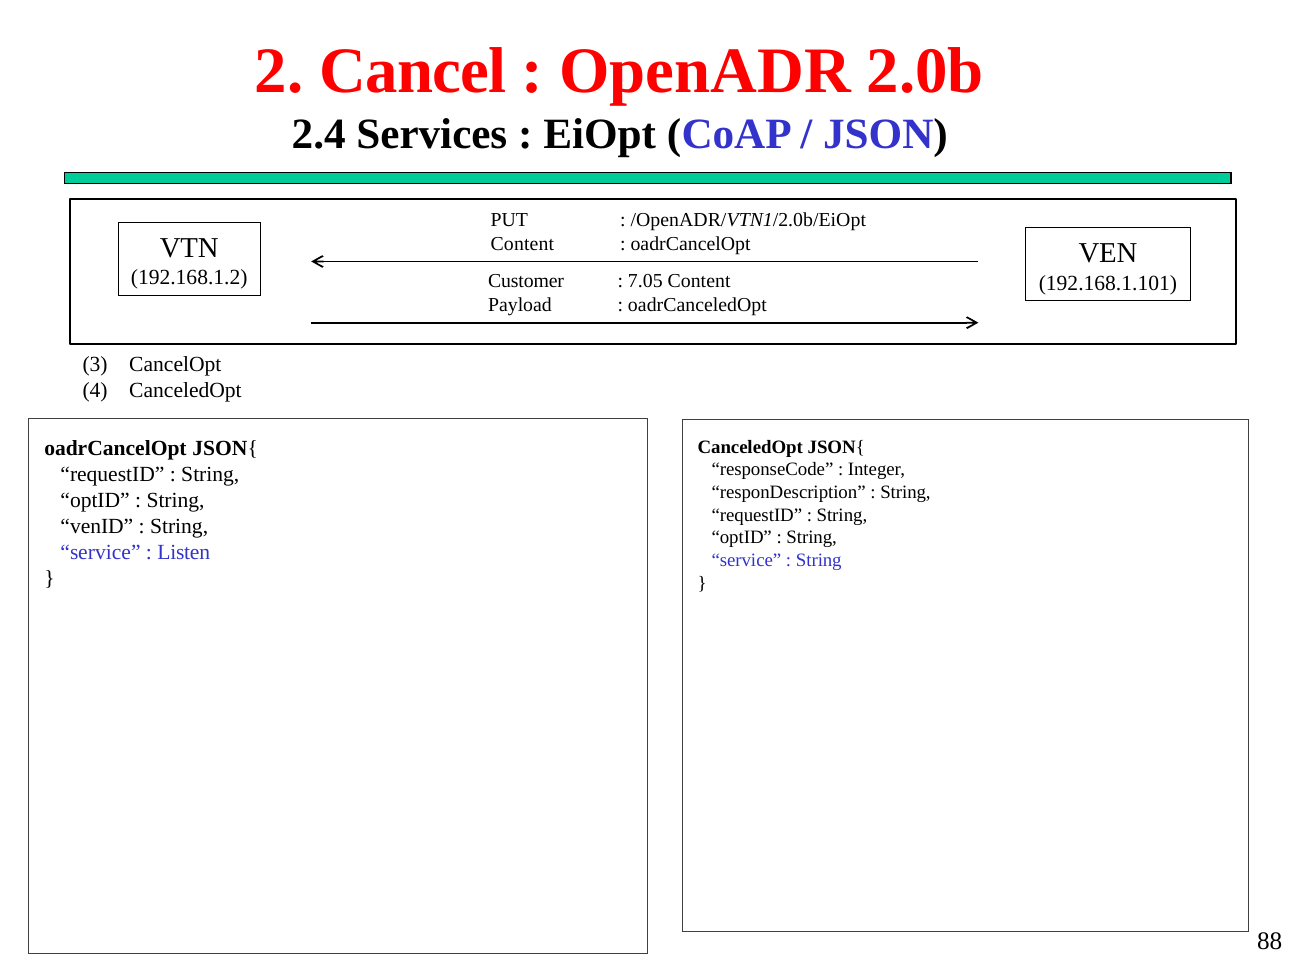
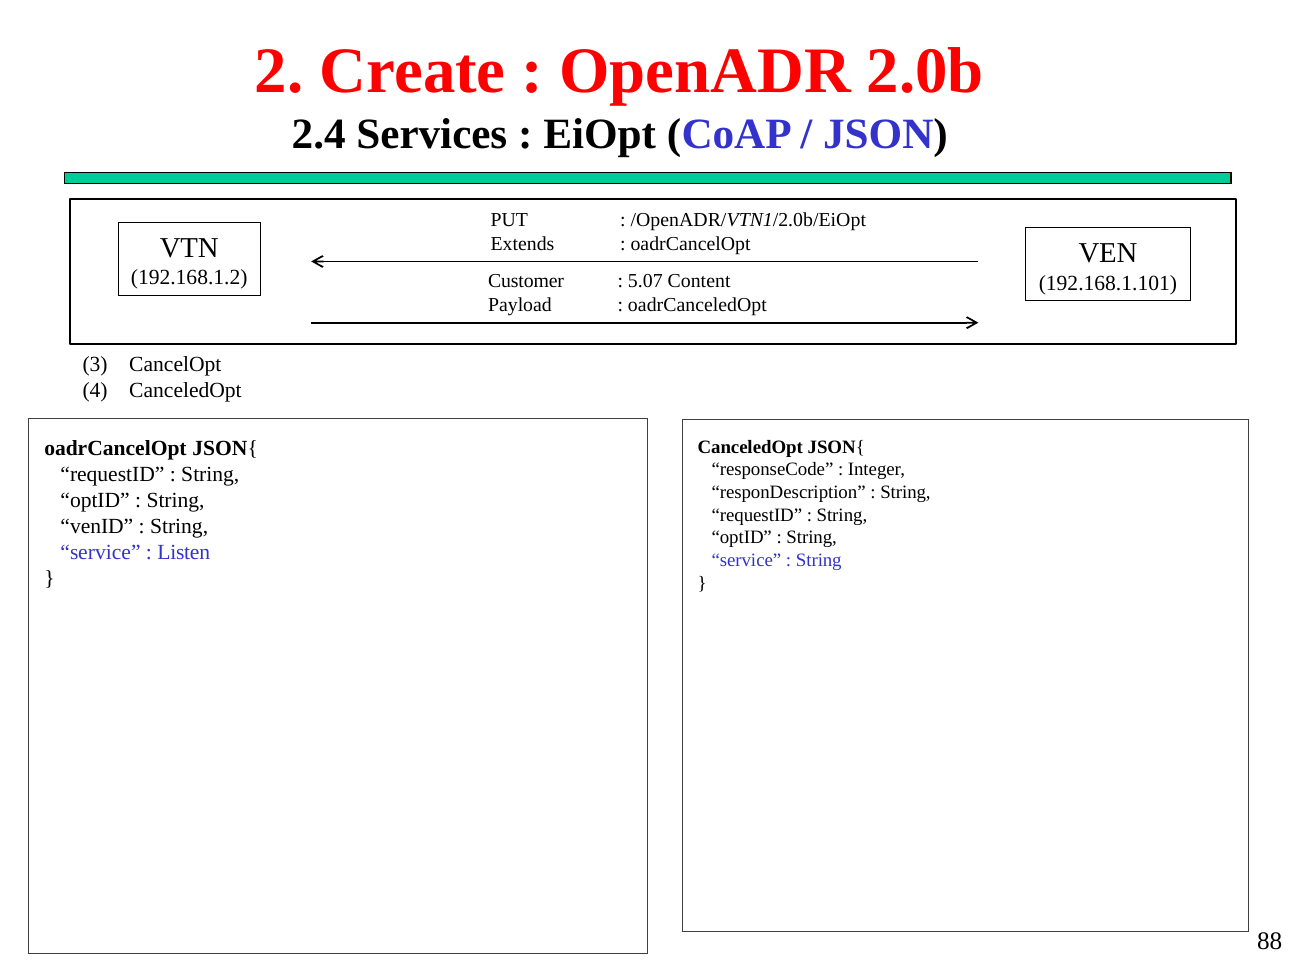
Cancel: Cancel -> Create
Content at (522, 244): Content -> Extends
7.05: 7.05 -> 5.07
